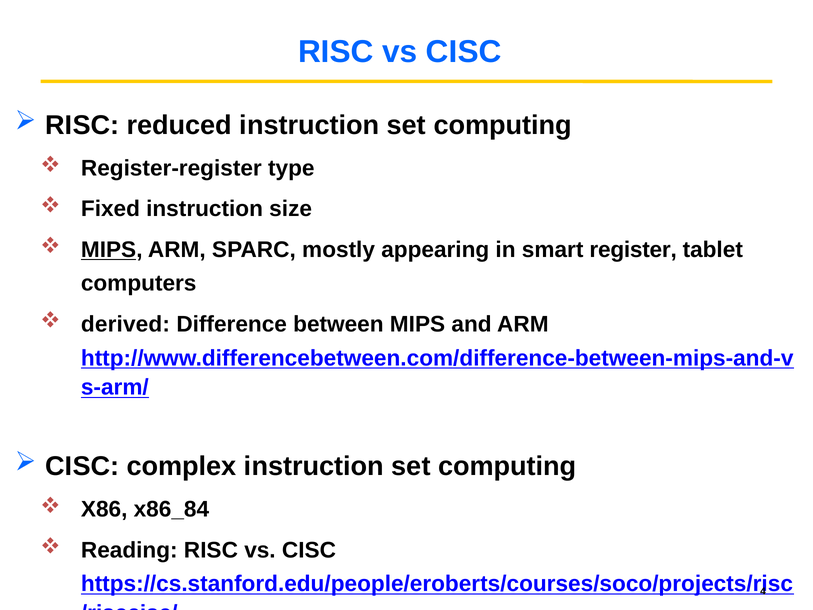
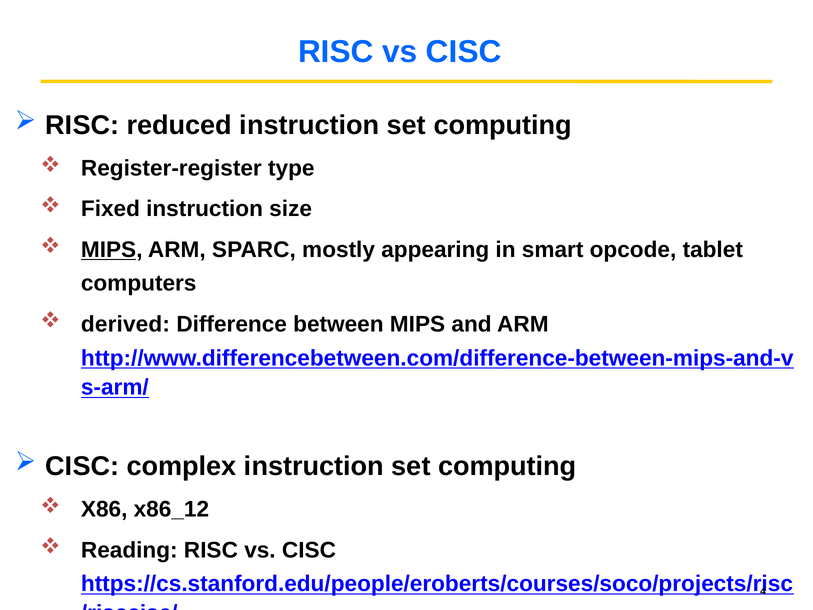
register: register -> opcode
x86_84: x86_84 -> x86_12
